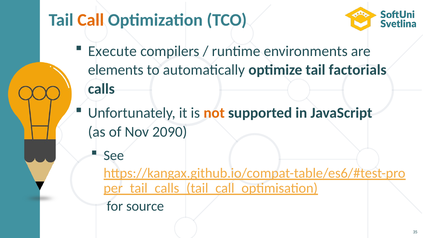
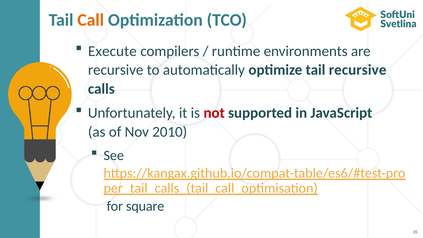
elements at (116, 70): elements -> recursive
tail factorials: factorials -> recursive
not colour: orange -> red
2090: 2090 -> 2010
source: source -> square
